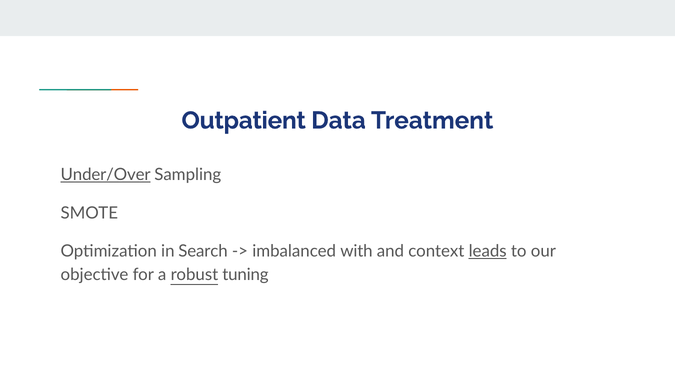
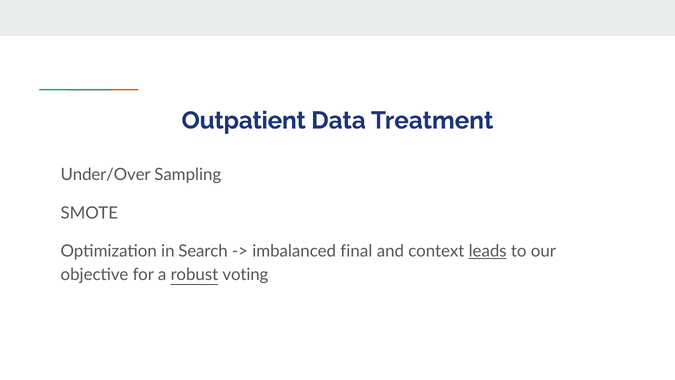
Under/Over underline: present -> none
with: with -> final
tuning: tuning -> voting
